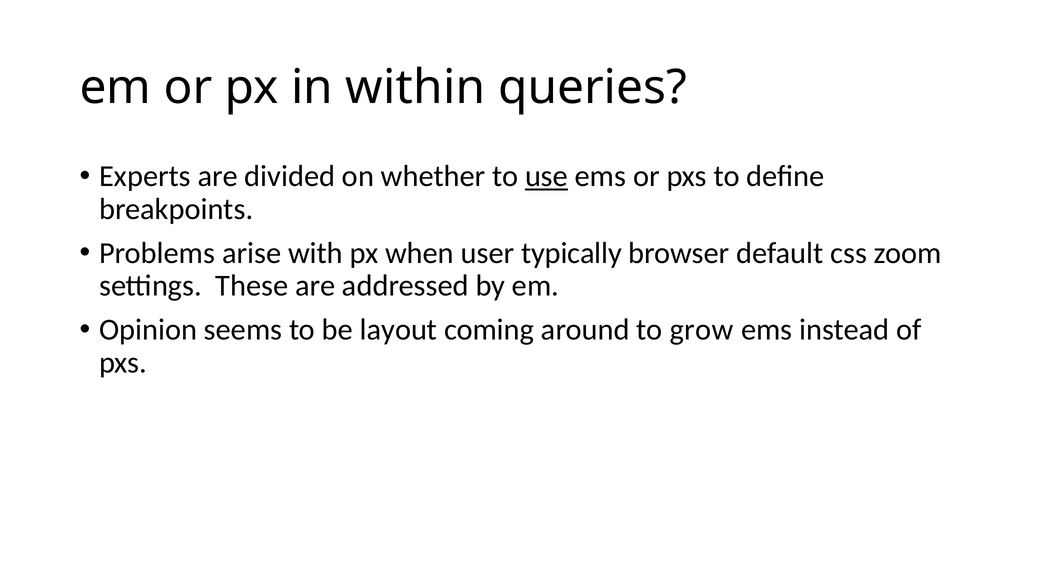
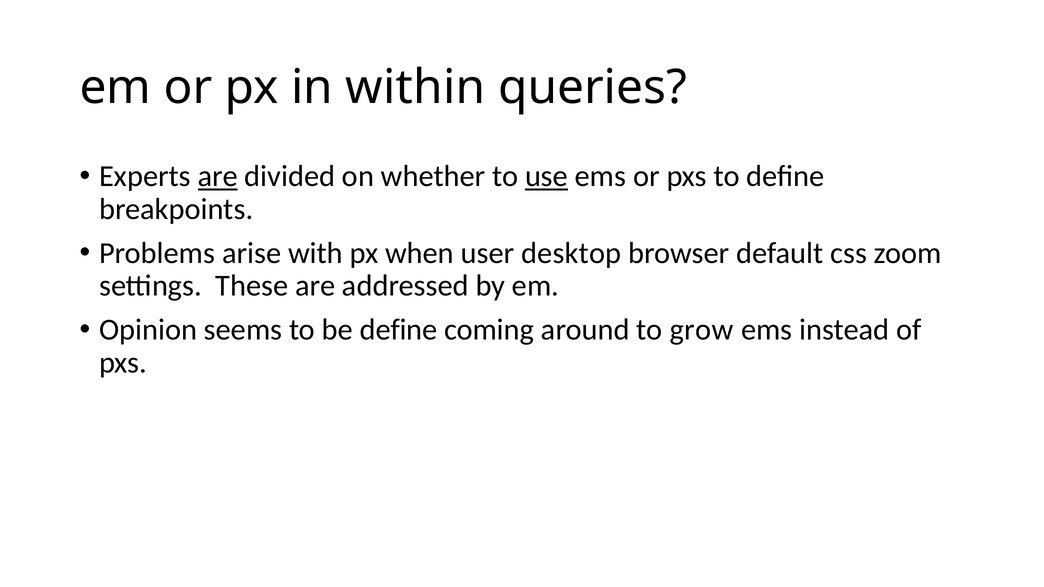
are at (218, 177) underline: none -> present
typically: typically -> desktop
be layout: layout -> define
